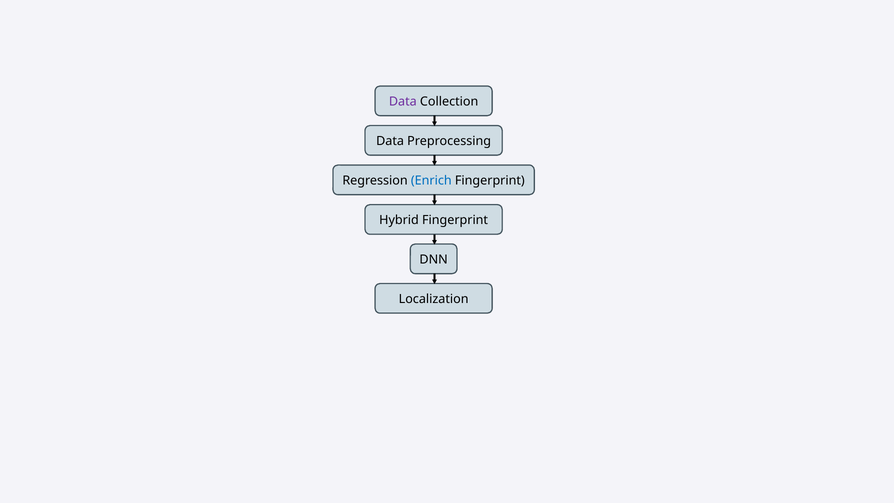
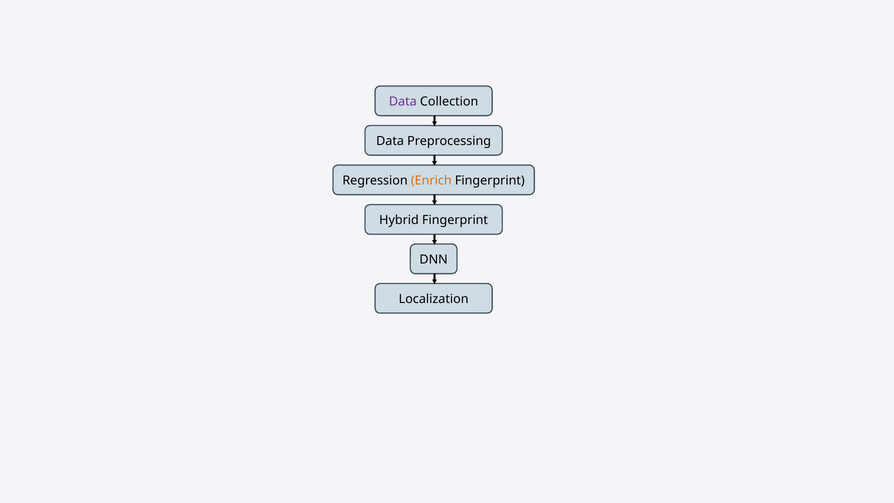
Enrich colour: blue -> orange
